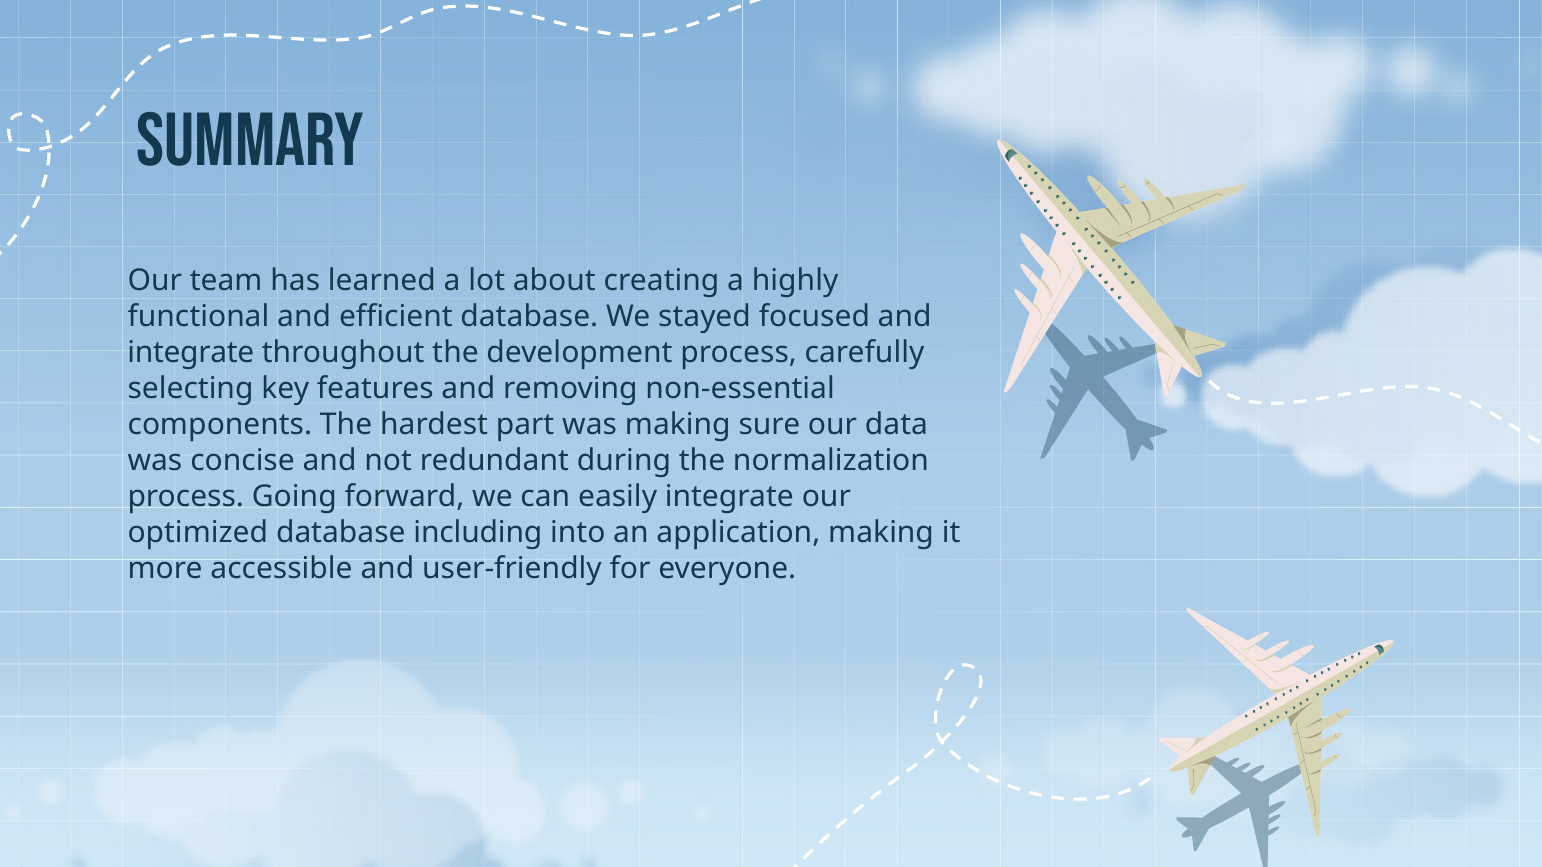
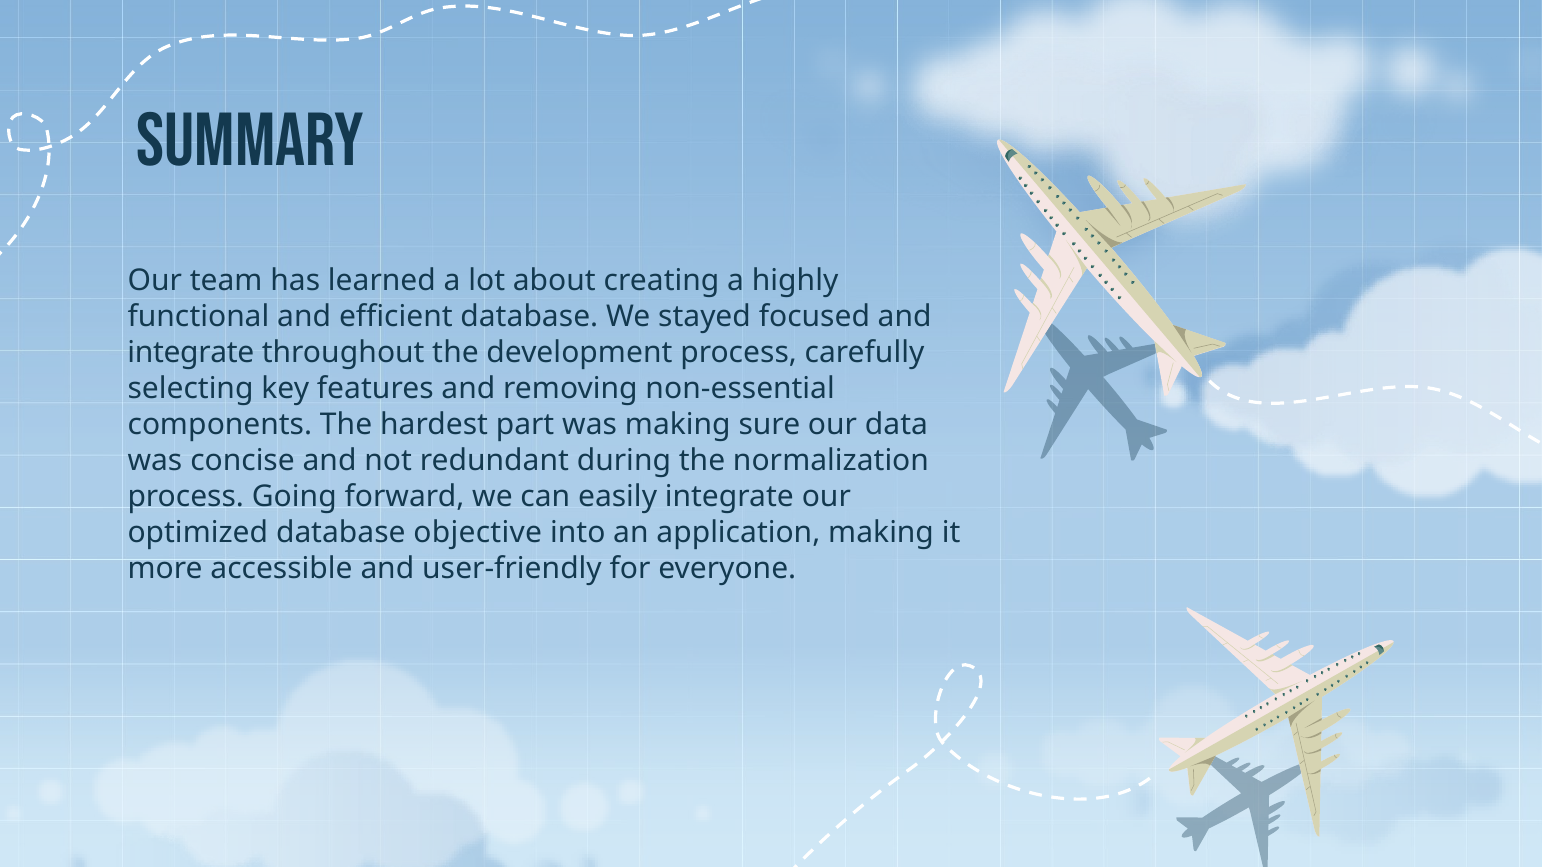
including: including -> objective
